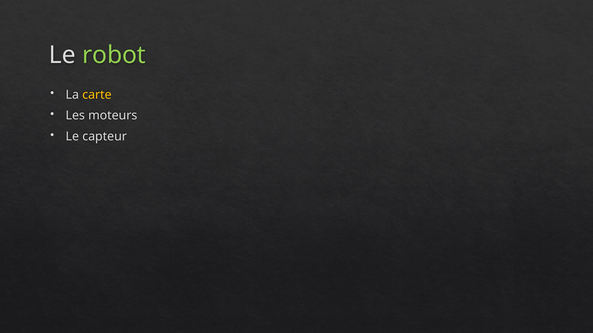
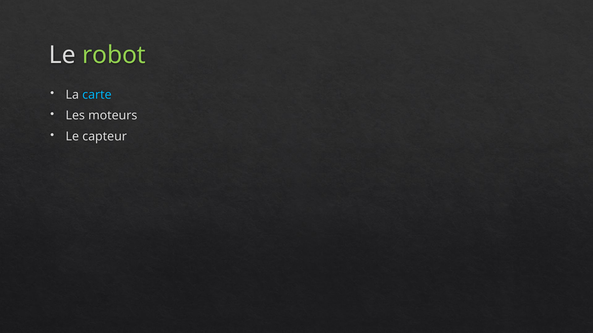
carte colour: yellow -> light blue
